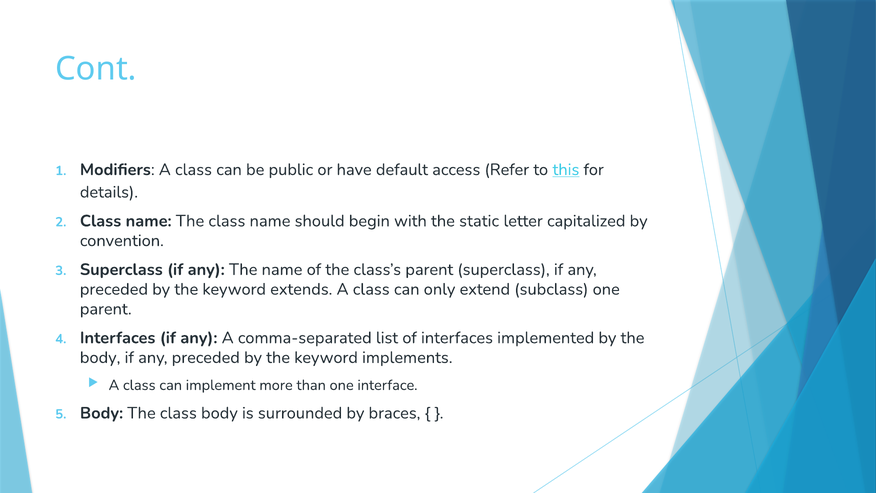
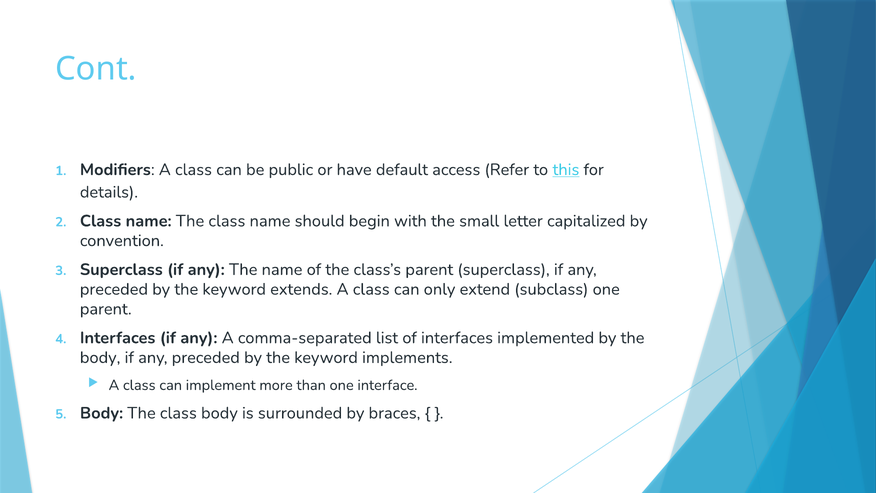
static: static -> small
